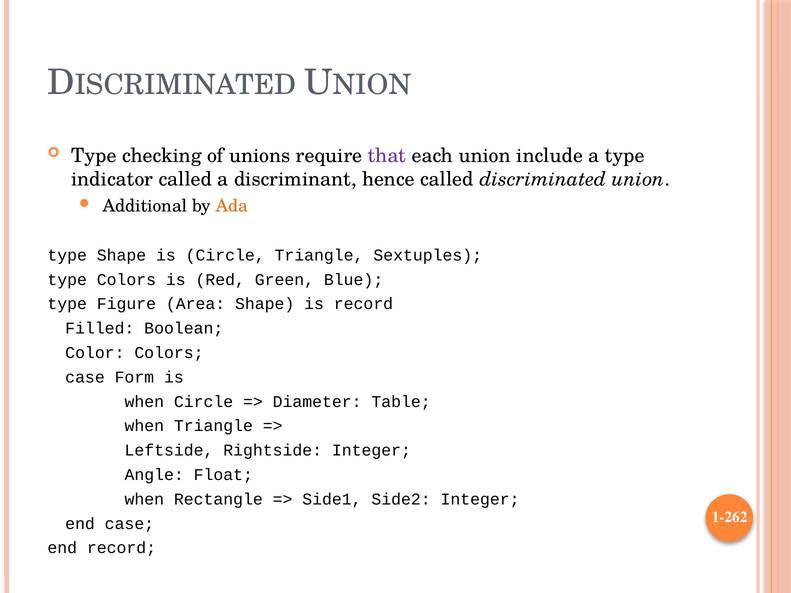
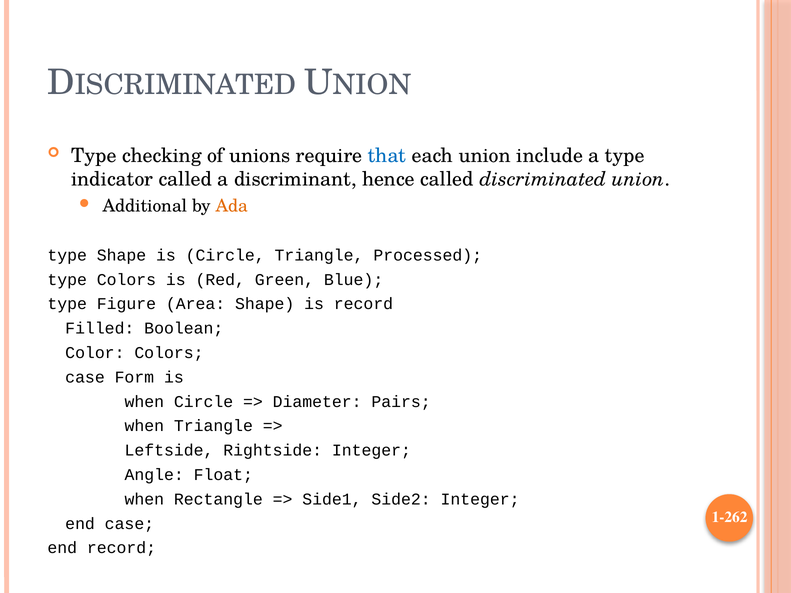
that colour: purple -> blue
Sextuples: Sextuples -> Processed
Table: Table -> Pairs
